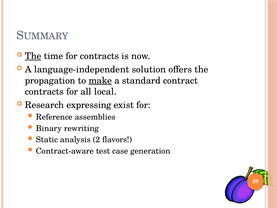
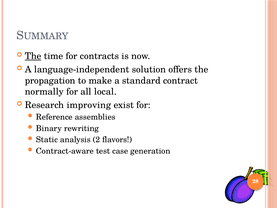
make underline: present -> none
contracts at (44, 92): contracts -> normally
expressing: expressing -> improving
